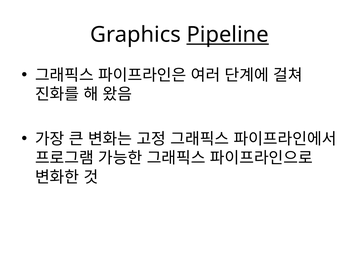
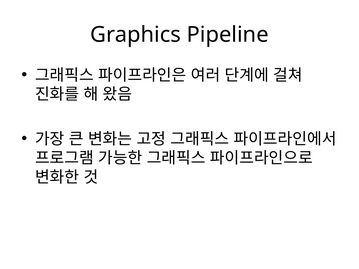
Pipeline underline: present -> none
